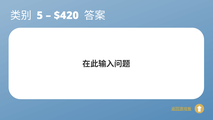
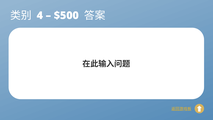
5: 5 -> 4
$420: $420 -> $500
